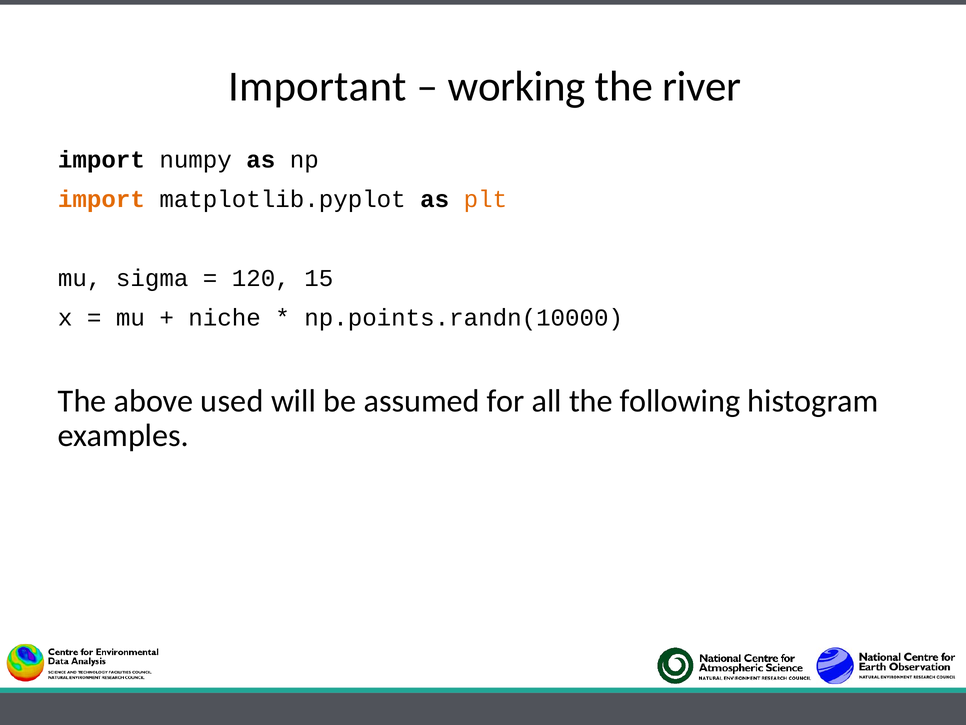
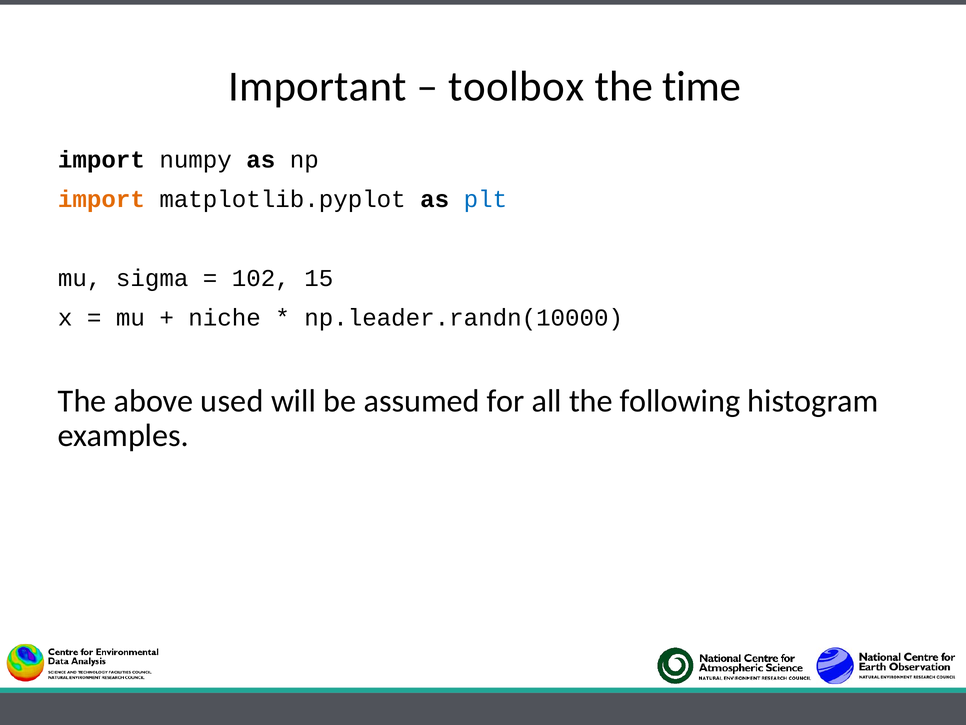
working: working -> toolbox
river: river -> time
plt colour: orange -> blue
120: 120 -> 102
np.points.randn(10000: np.points.randn(10000 -> np.leader.randn(10000
